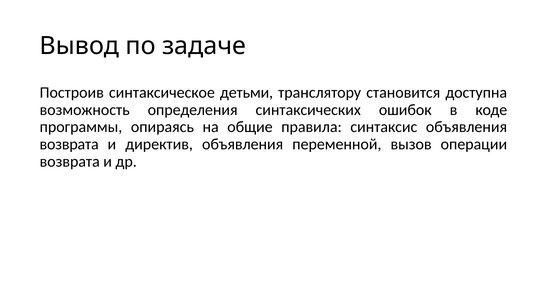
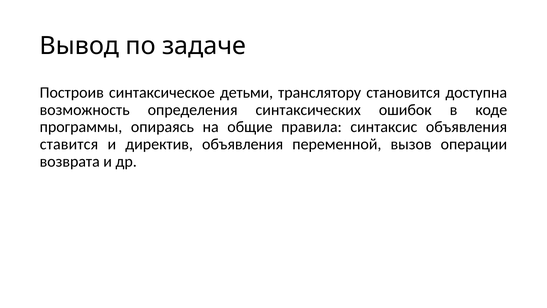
возврата at (69, 144): возврата -> ставится
